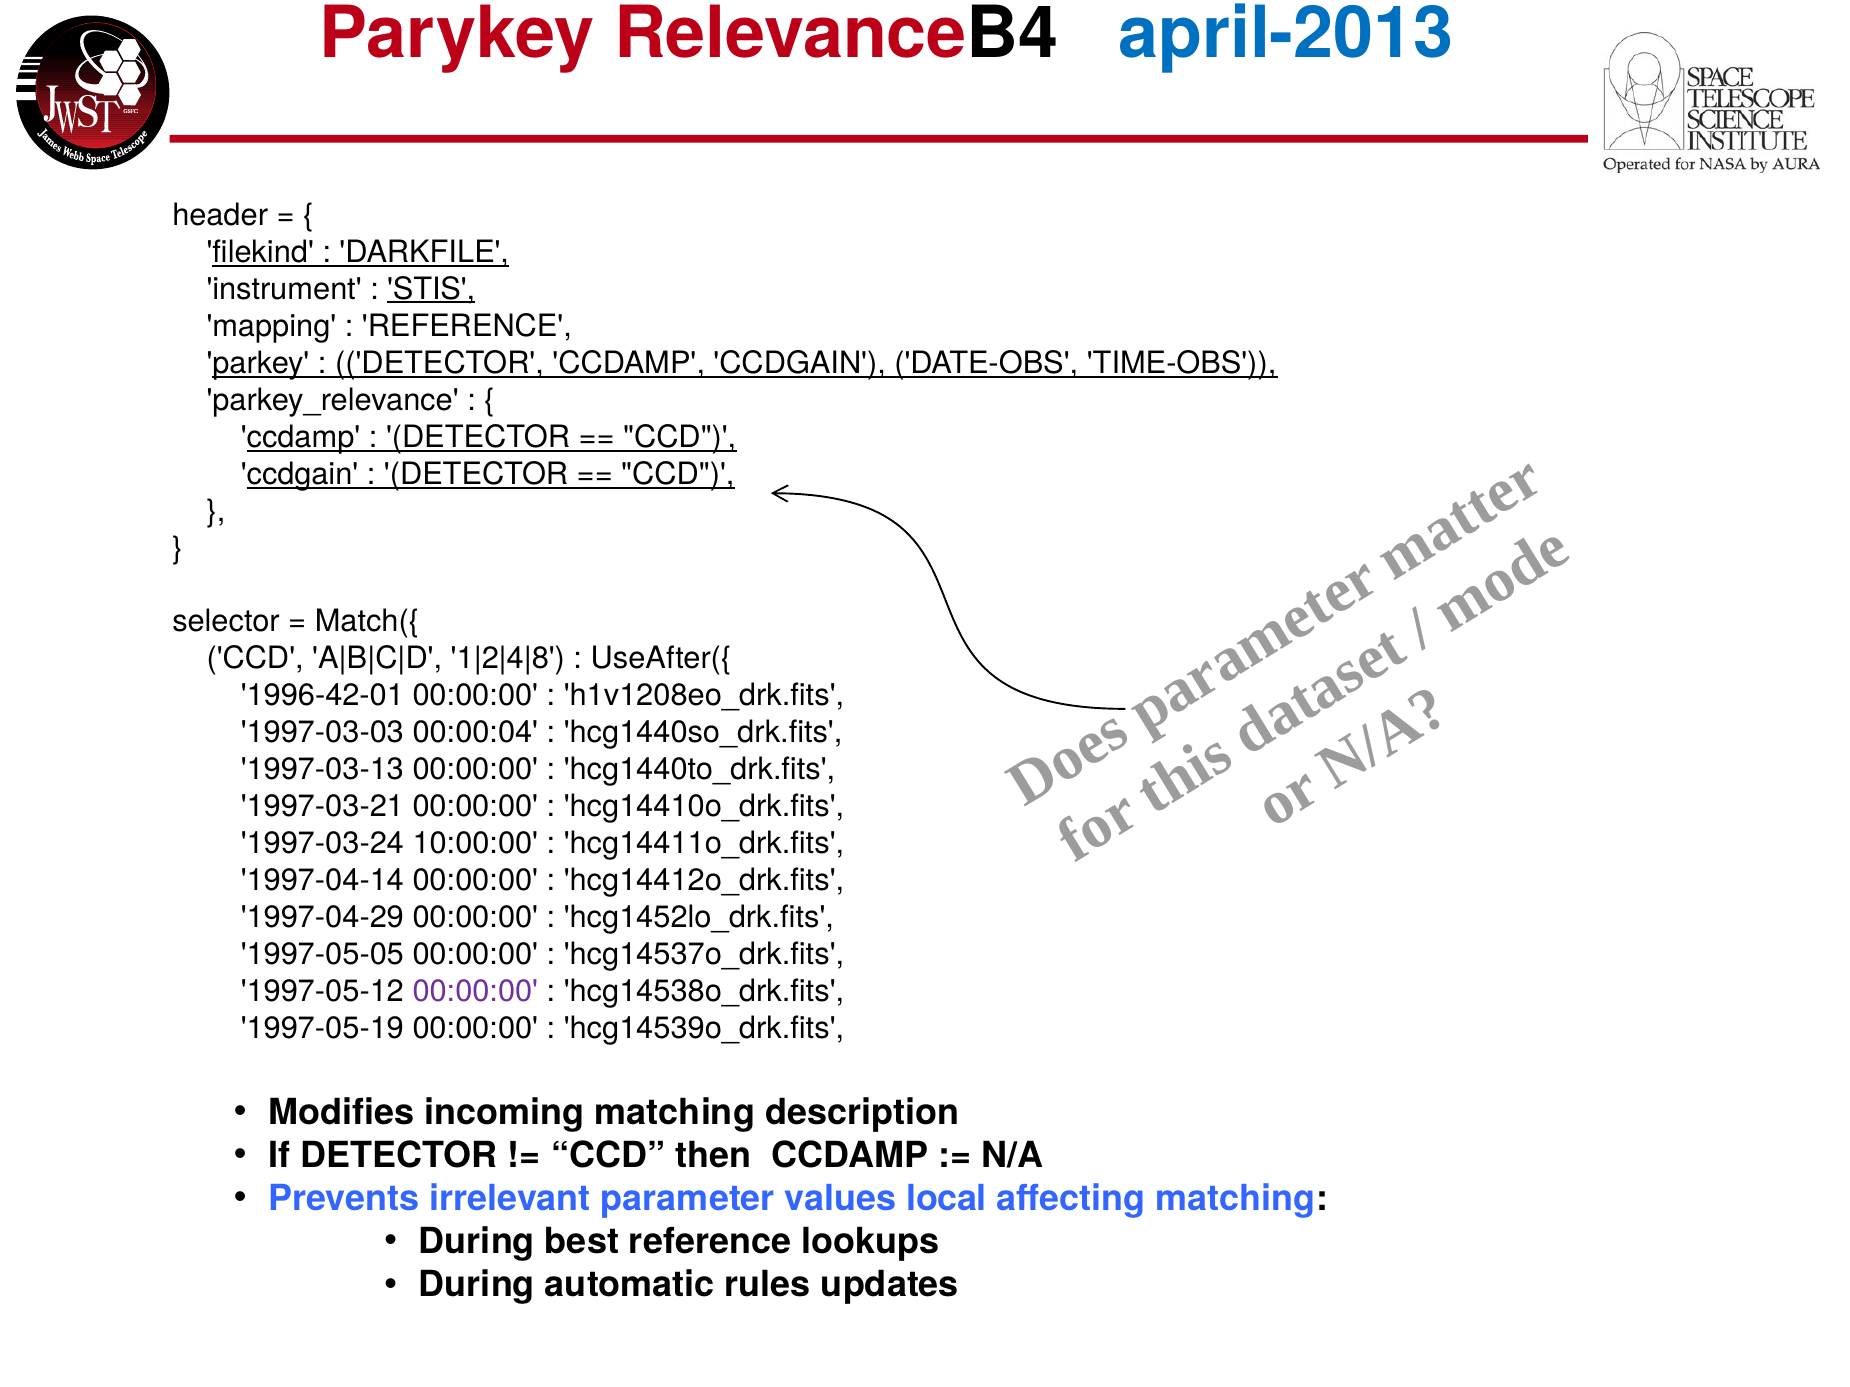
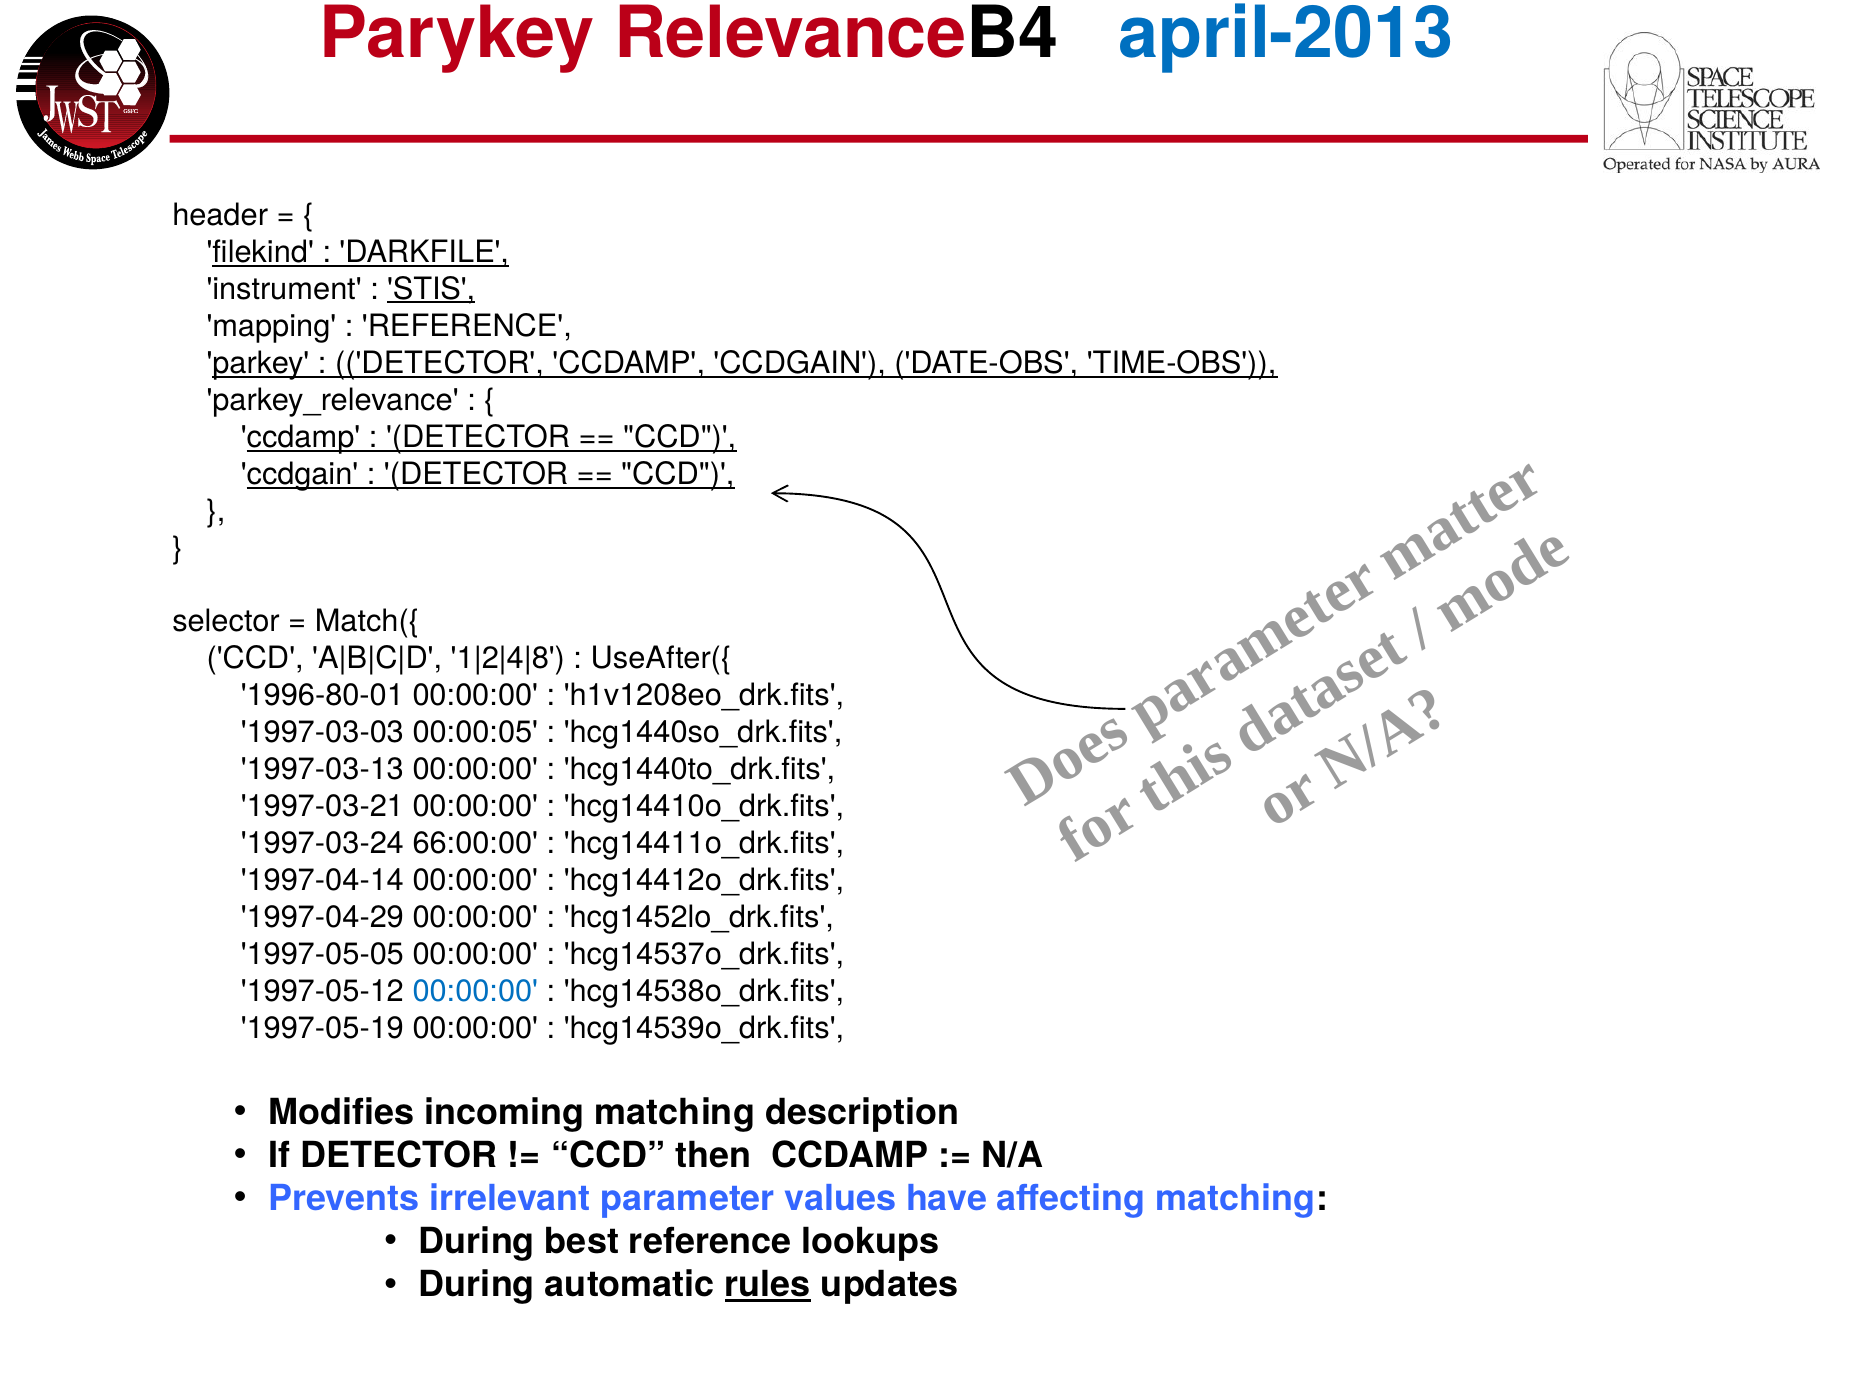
1996-42-01: 1996-42-01 -> 1996-80-01
00:00:04: 00:00:04 -> 00:00:05
10:00:00: 10:00:00 -> 66:00:00
00:00:00 at (475, 992) colour: purple -> blue
local: local -> have
rules underline: none -> present
